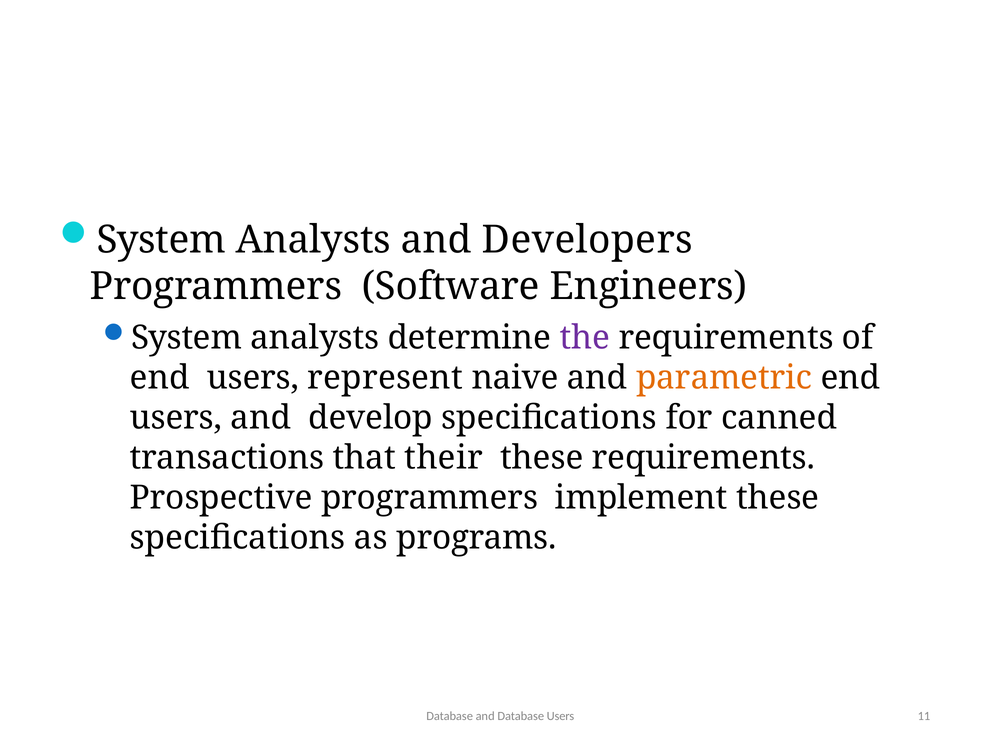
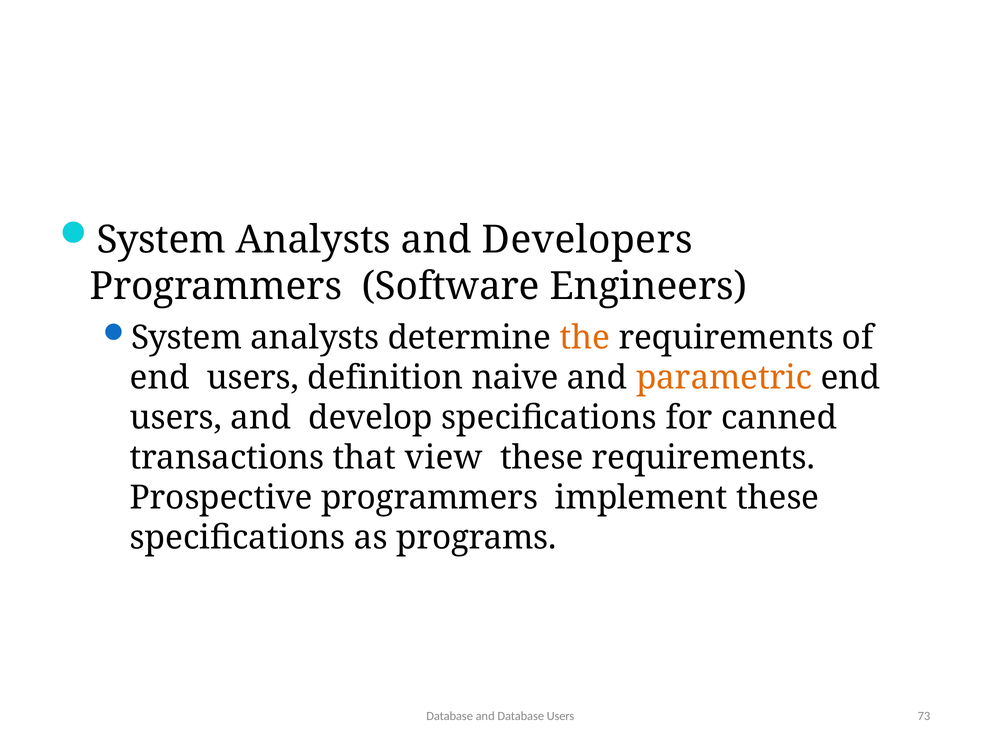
the colour: purple -> orange
represent: represent -> definition
their: their -> view
11: 11 -> 73
